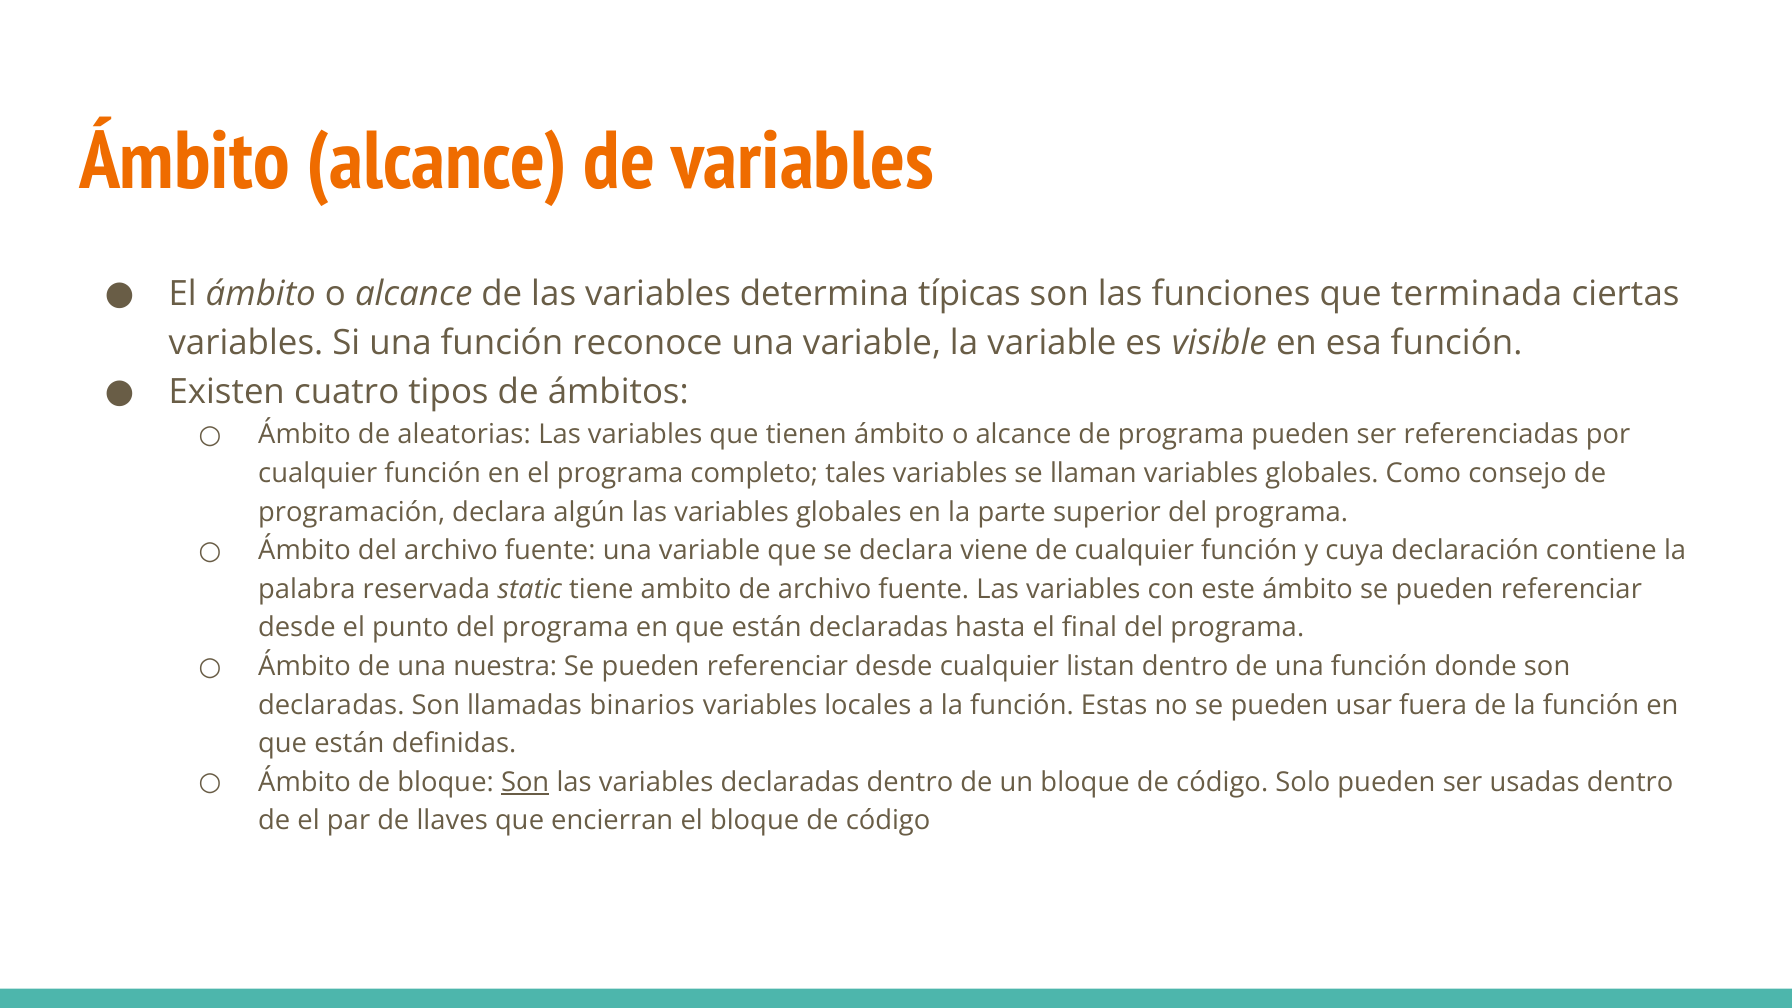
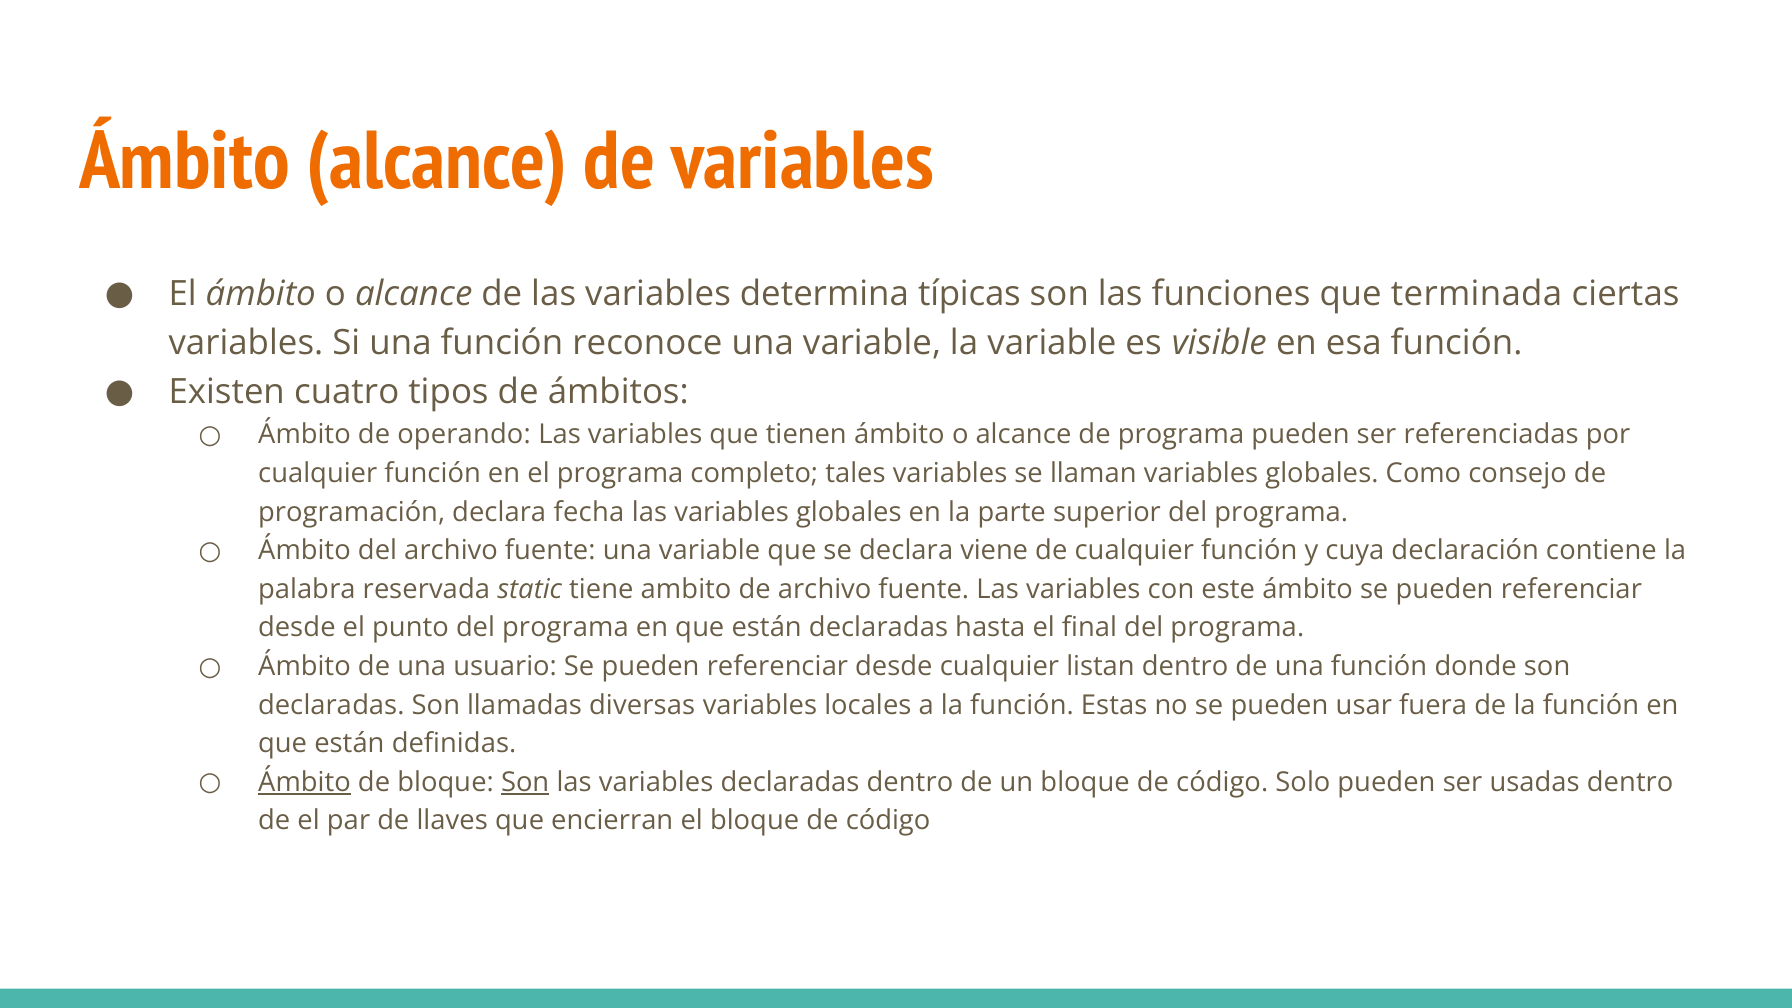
aleatorias: aleatorias -> operando
algún: algún -> fecha
nuestra: nuestra -> usuario
binarios: binarios -> diversas
Ámbito at (304, 782) underline: none -> present
